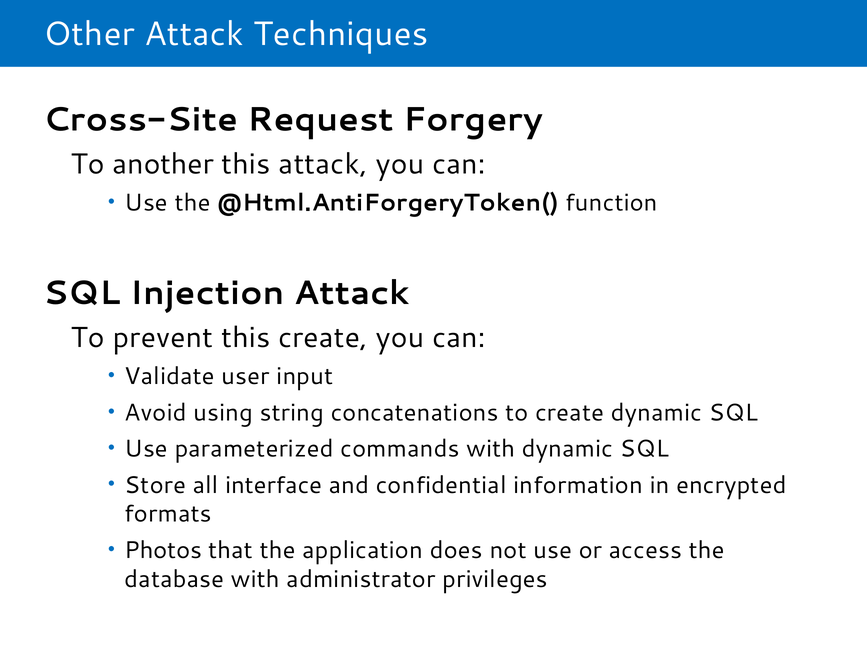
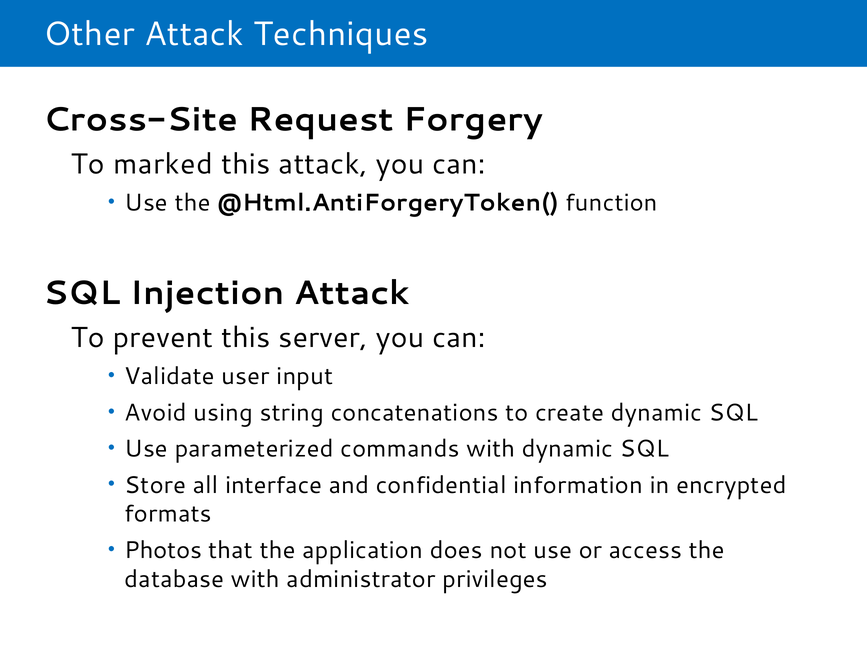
another: another -> marked
this create: create -> server
